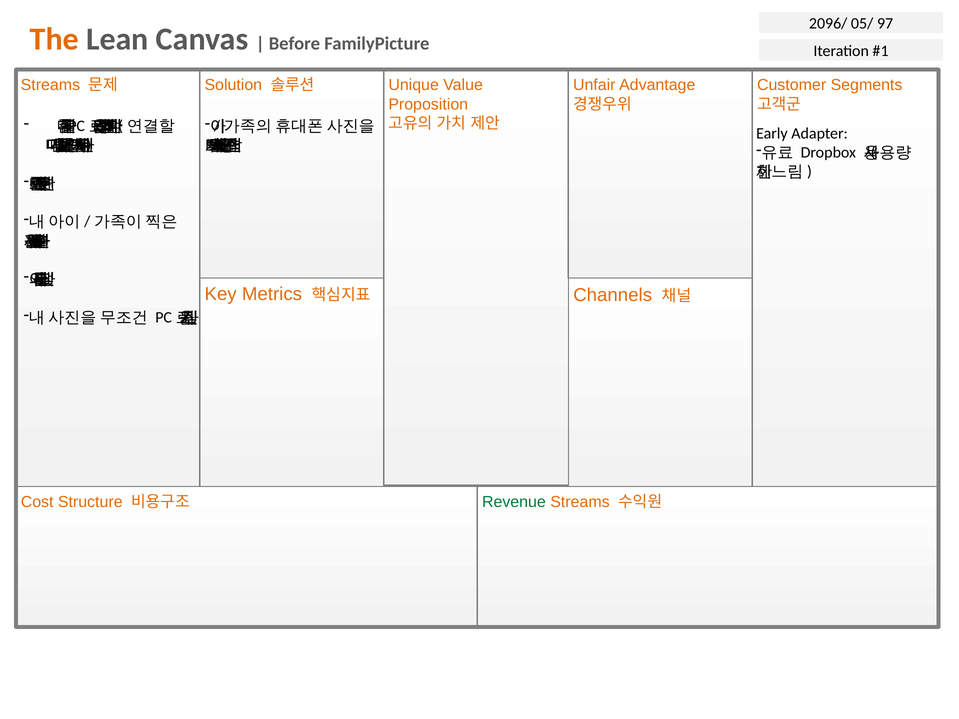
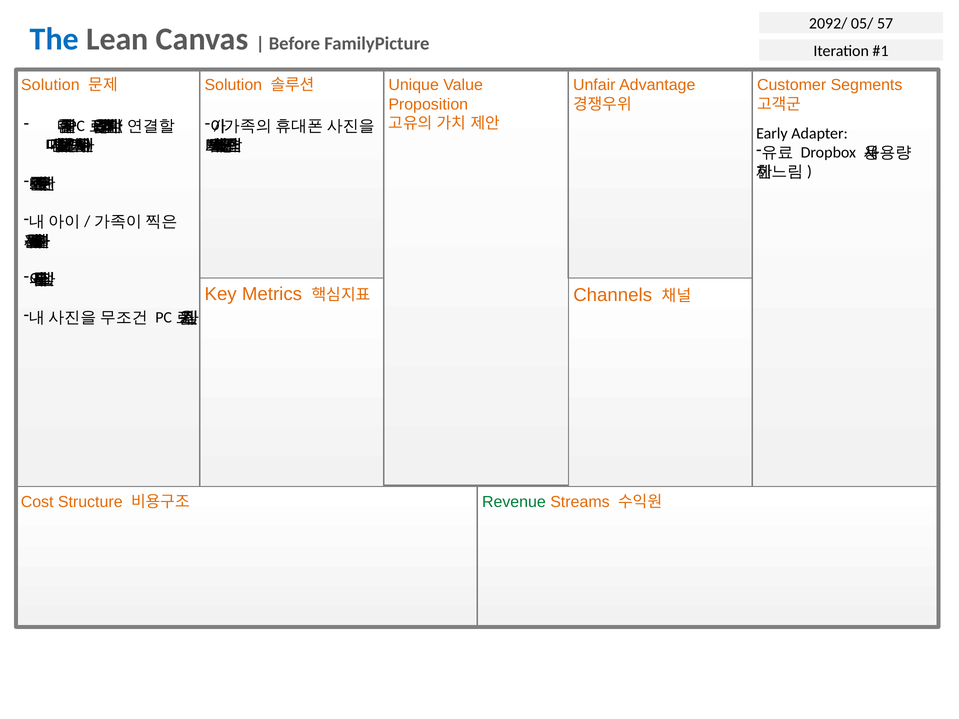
2096/: 2096/ -> 2092/
97: 97 -> 57
The colour: orange -> blue
Streams at (50, 85): Streams -> Solution
